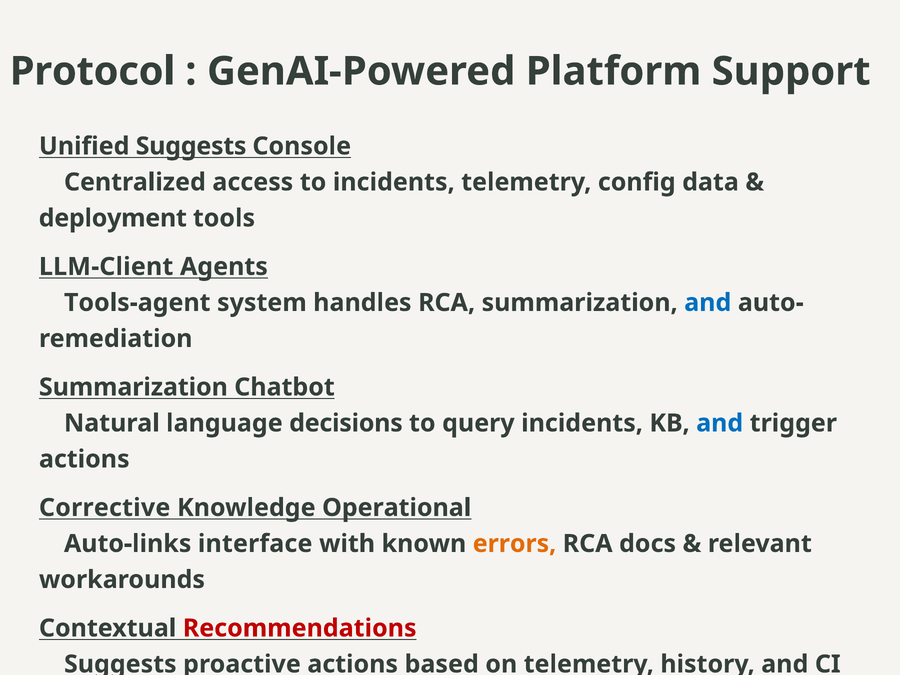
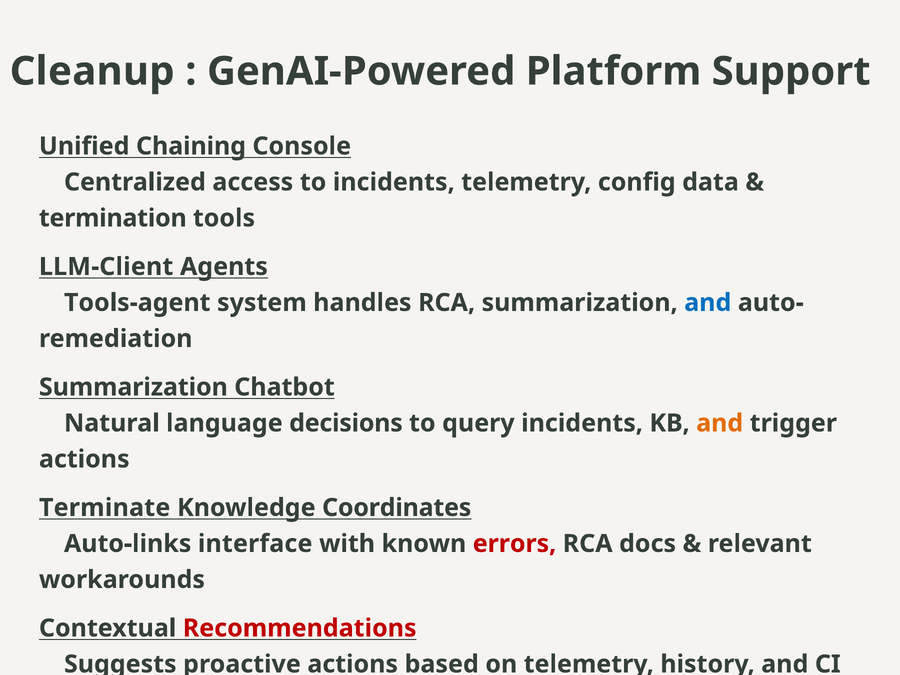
Protocol at (92, 71): Protocol -> Cleanup
Unified Suggests: Suggests -> Chaining
deployment: deployment -> termination
and at (720, 423) colour: blue -> orange
Corrective: Corrective -> Terminate
Knowledge Operational: Operational -> Coordinates
errors colour: orange -> red
